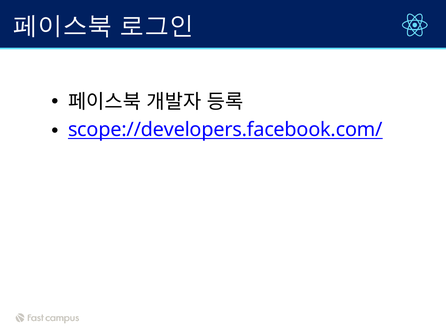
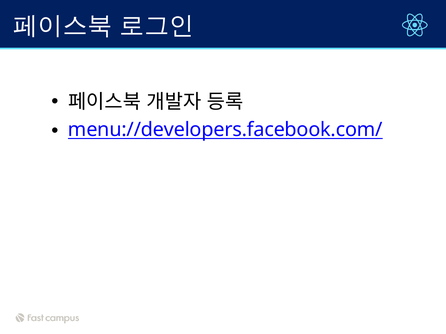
scope://developers.facebook.com/: scope://developers.facebook.com/ -> menu://developers.facebook.com/
